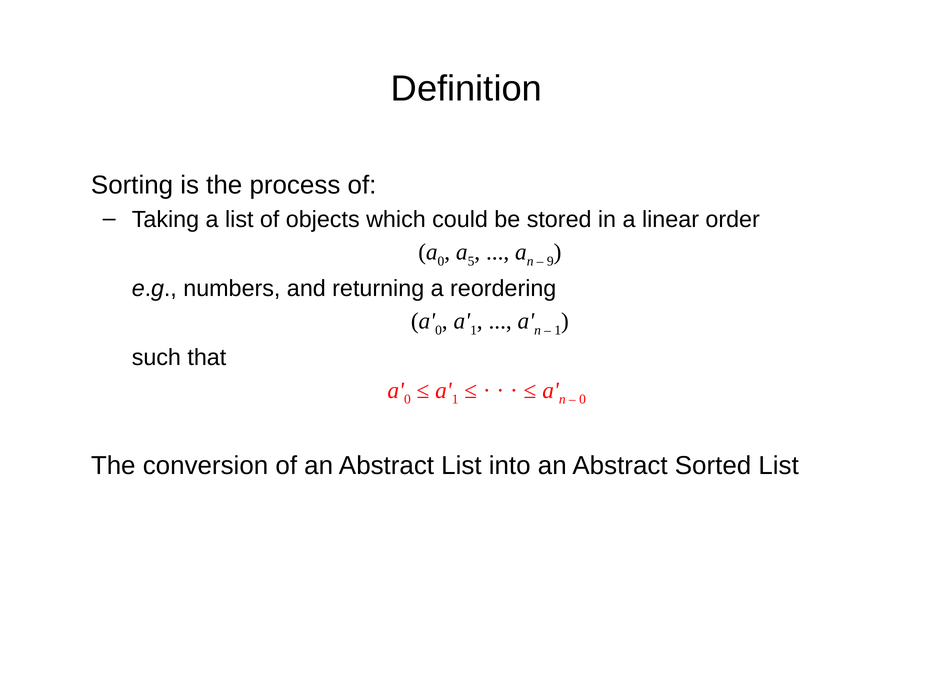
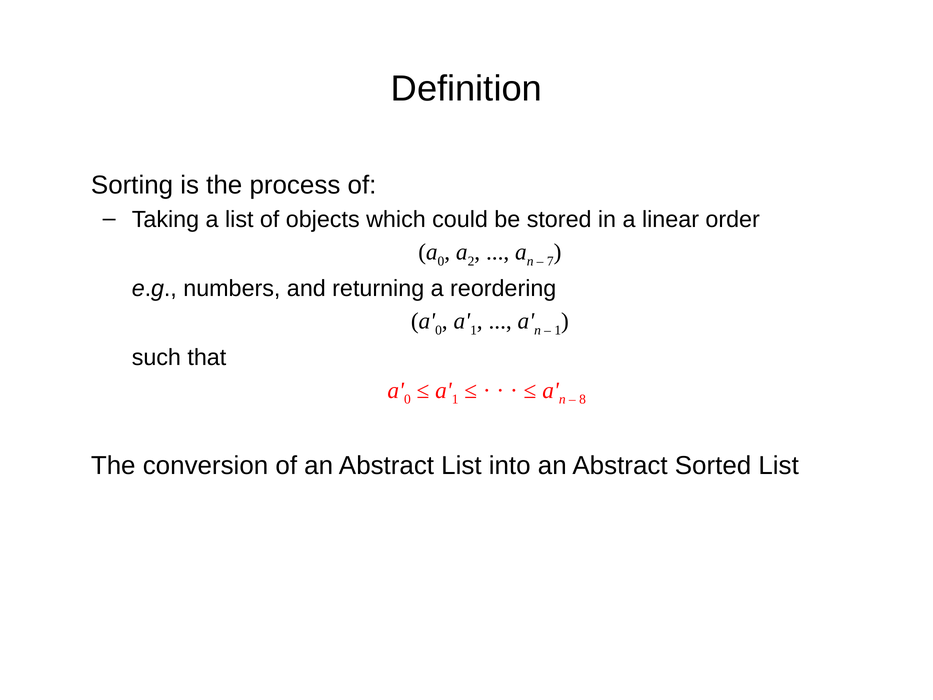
5: 5 -> 2
9: 9 -> 7
0 at (583, 399): 0 -> 8
